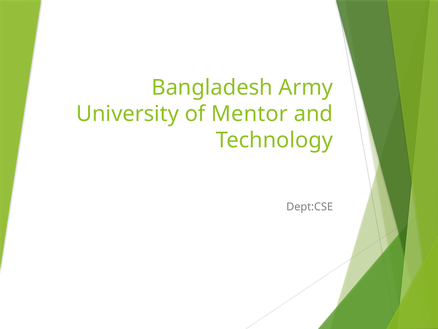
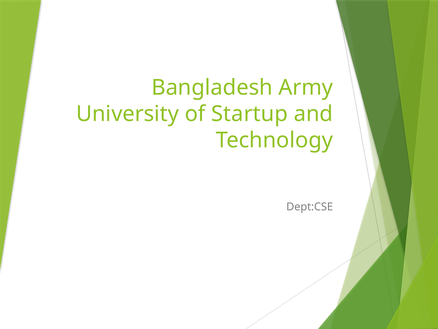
Mentor: Mentor -> Startup
